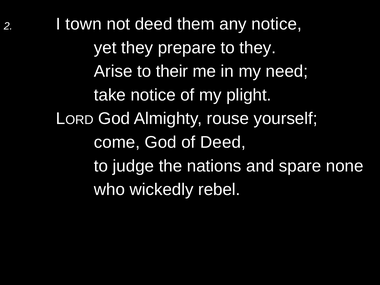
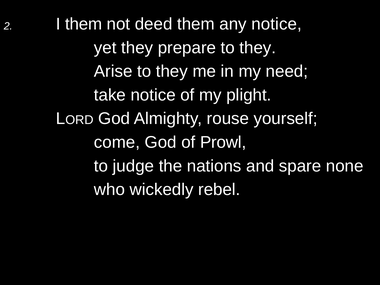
I town: town -> them
Arise to their: their -> they
of Deed: Deed -> Prowl
